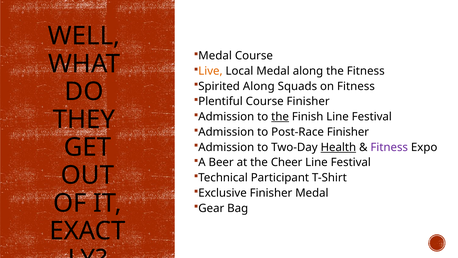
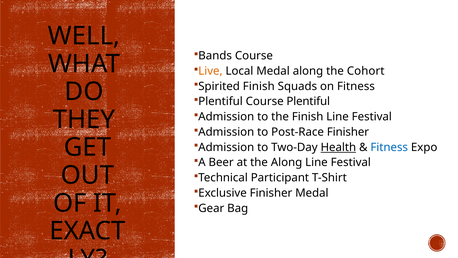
Medal at (215, 56): Medal -> Bands
the Fitness: Fitness -> Cohort
Spirited Along: Along -> Finish
Course Finisher: Finisher -> Plentiful
the at (280, 117) underline: present -> none
Fitness at (389, 147) colour: purple -> blue
the Cheer: Cheer -> Along
